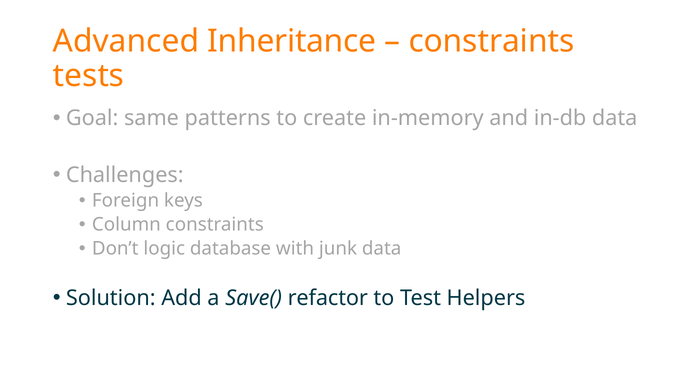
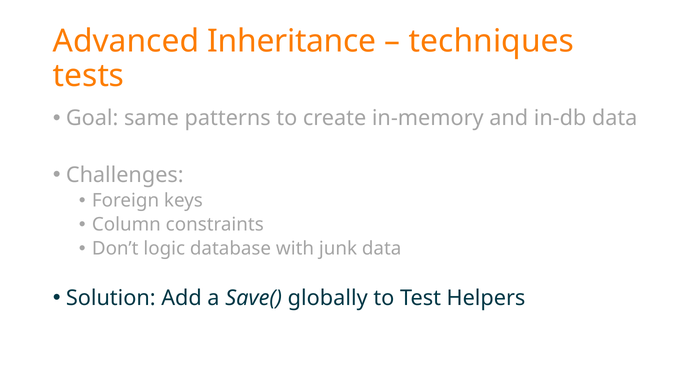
constraints at (491, 41): constraints -> techniques
refactor: refactor -> globally
